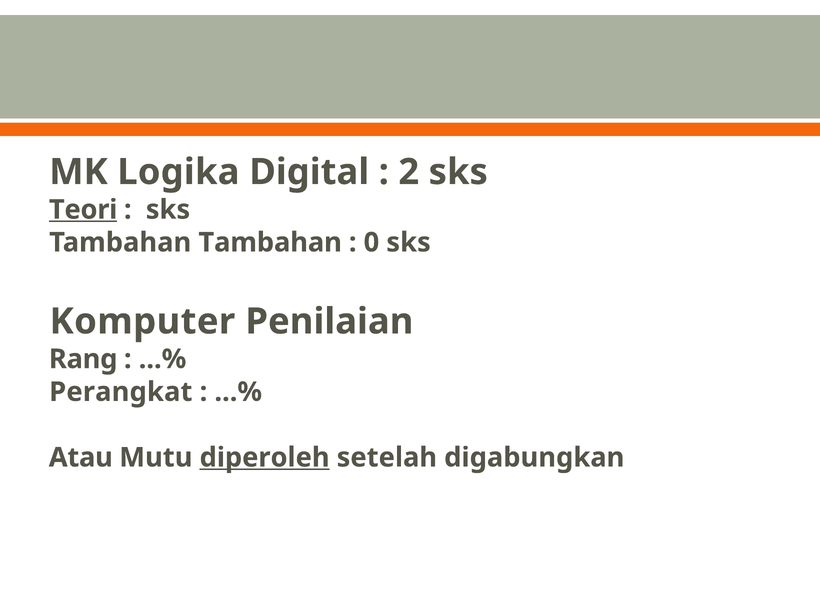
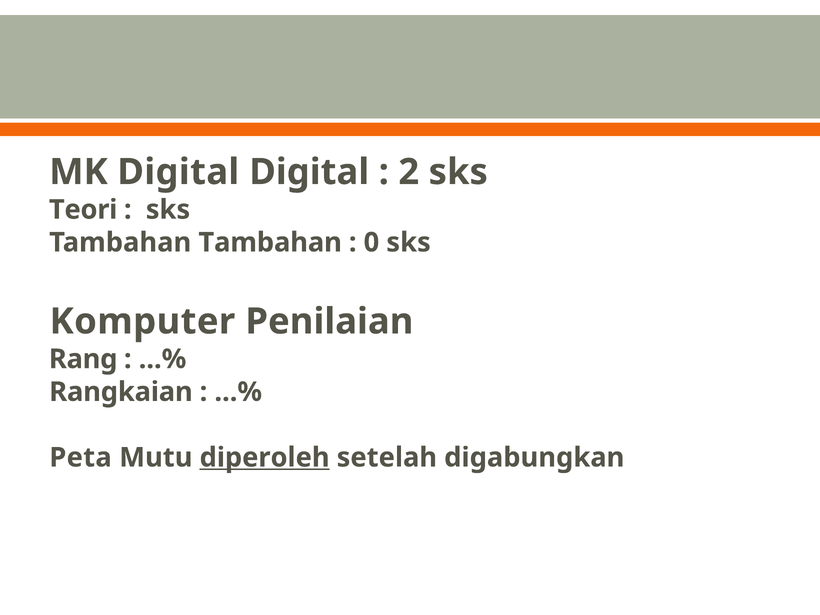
MK Logika: Logika -> Digital
Teori underline: present -> none
Perangkat: Perangkat -> Rangkaian
Atau: Atau -> Peta
